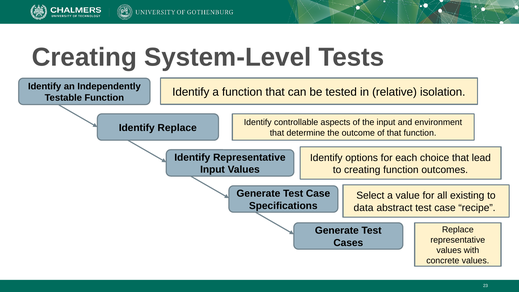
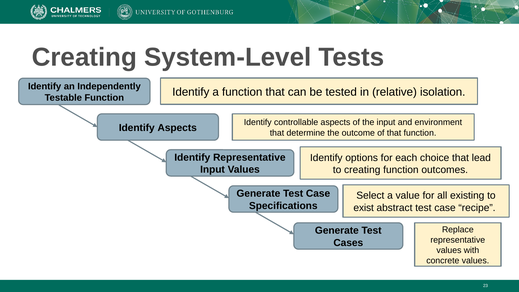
Identify Replace: Replace -> Aspects
data: data -> exist
